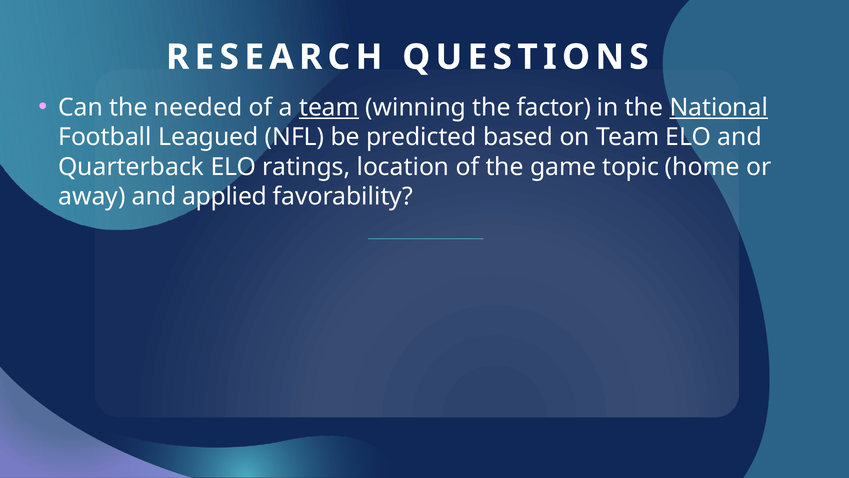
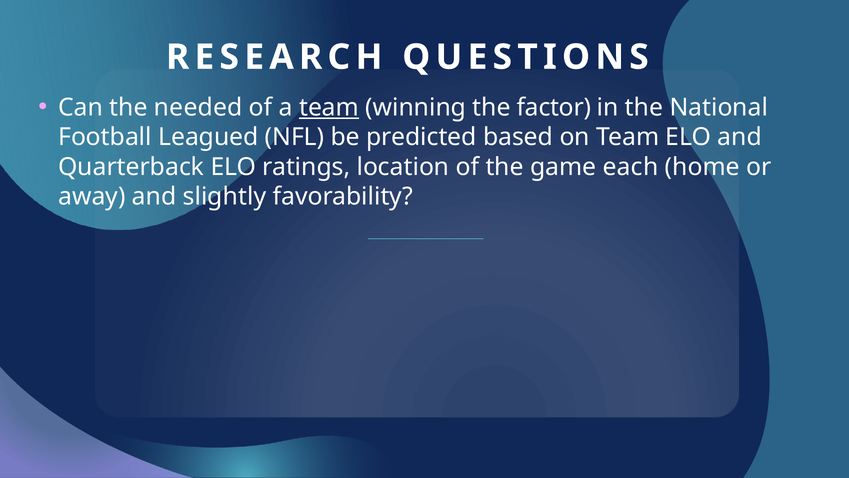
National underline: present -> none
topic: topic -> each
applied: applied -> slightly
